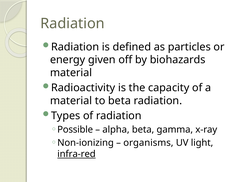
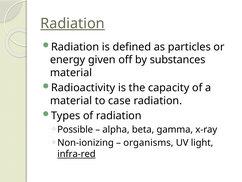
Radiation at (73, 23) underline: none -> present
biohazards: biohazards -> substances
to beta: beta -> case
